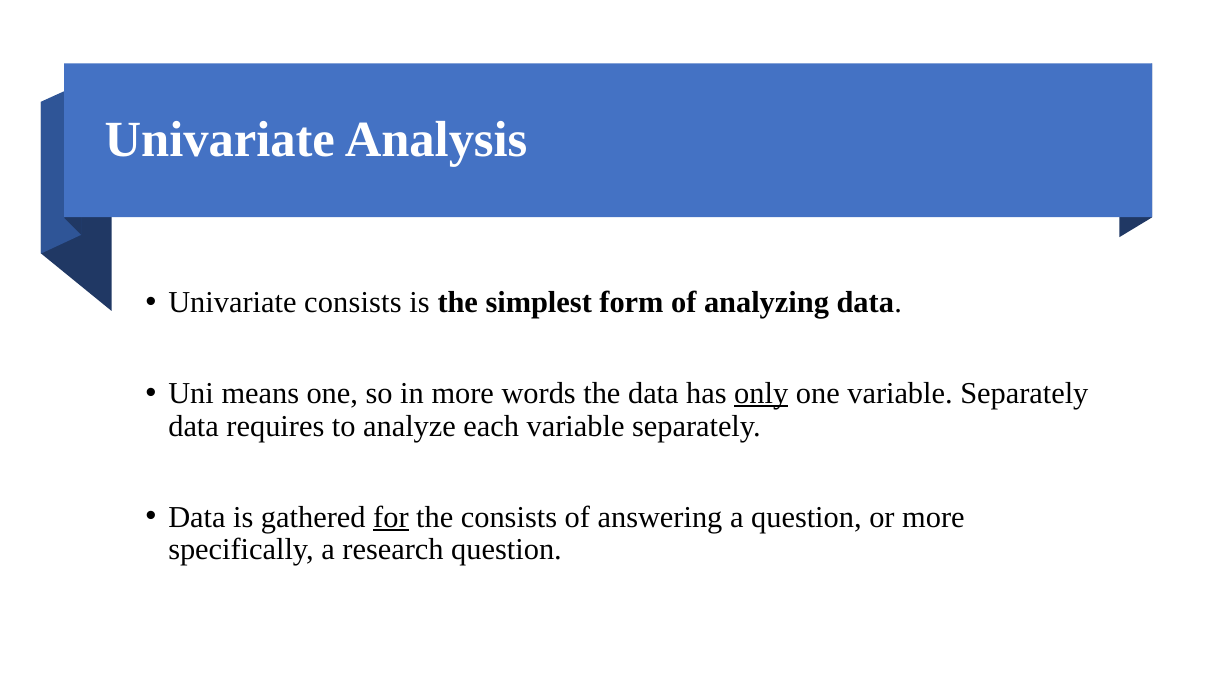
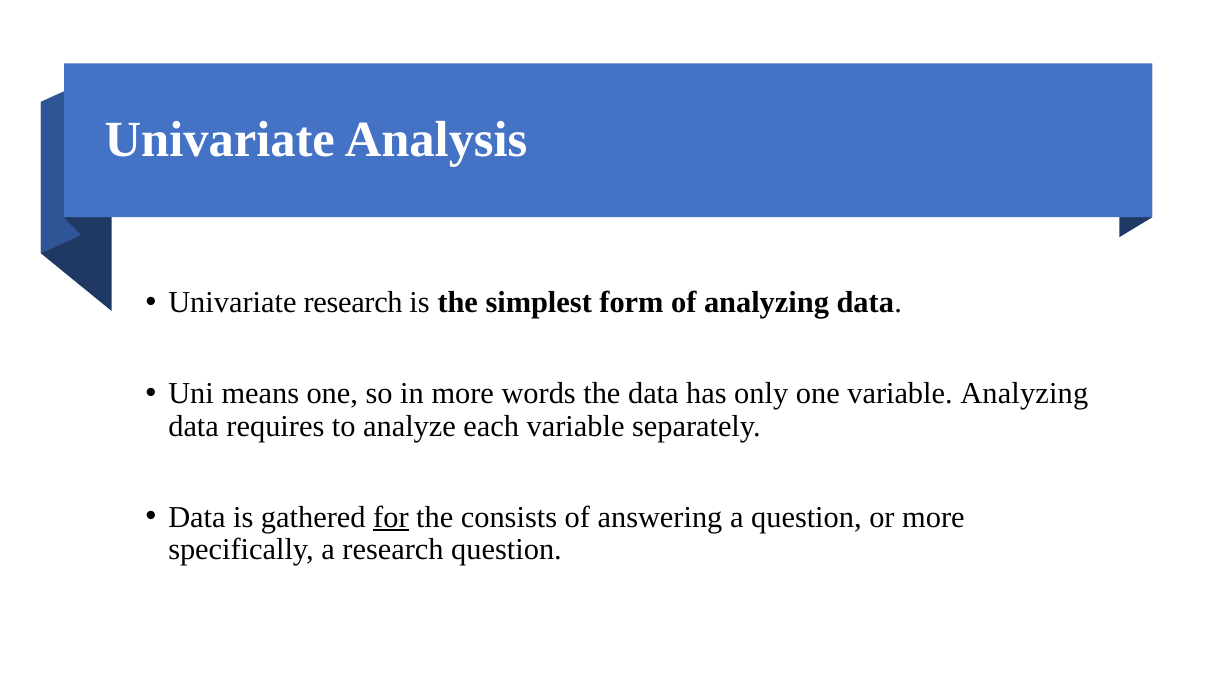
Univariate consists: consists -> research
only underline: present -> none
one variable Separately: Separately -> Analyzing
